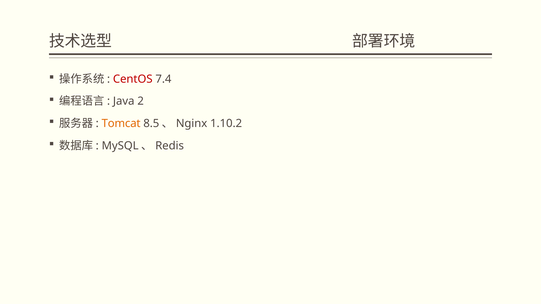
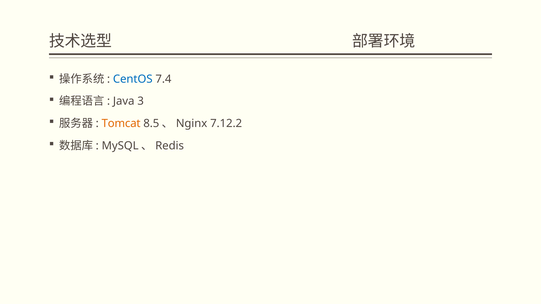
CentOS colour: red -> blue
2: 2 -> 3
1.10.2: 1.10.2 -> 7.12.2
